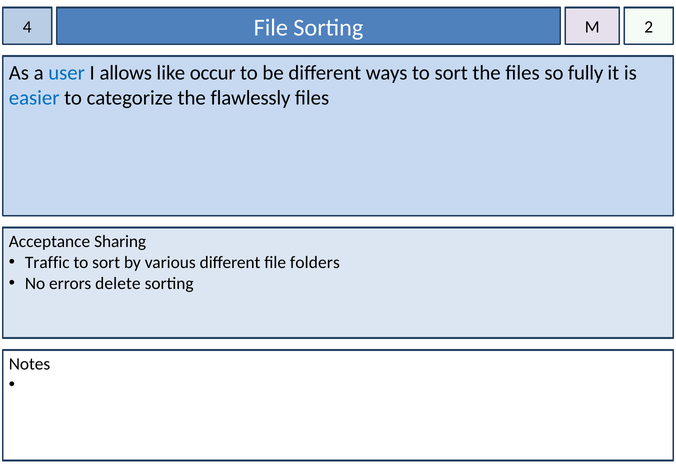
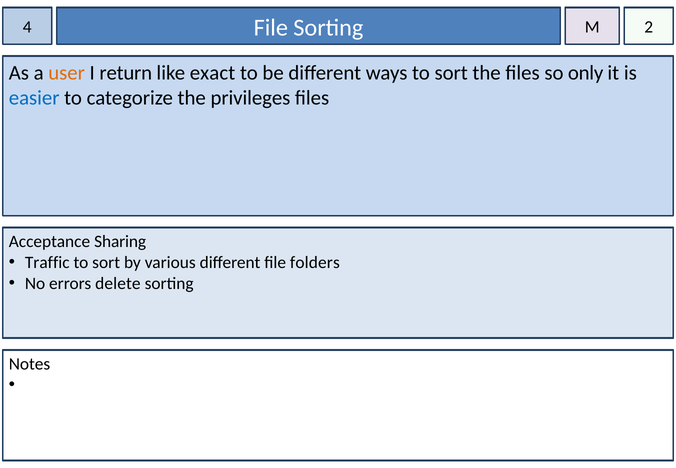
user colour: blue -> orange
allows: allows -> return
occur: occur -> exact
fully: fully -> only
flawlessly: flawlessly -> privileges
